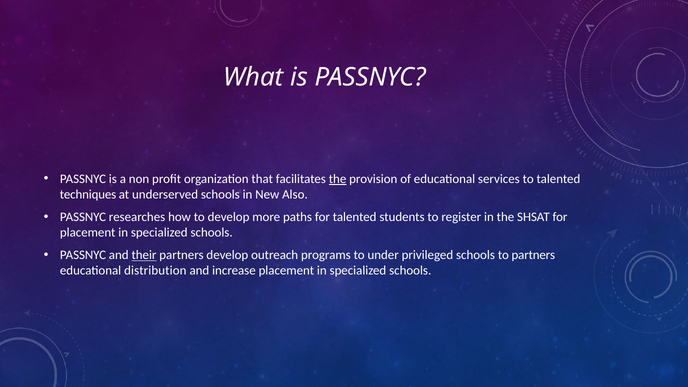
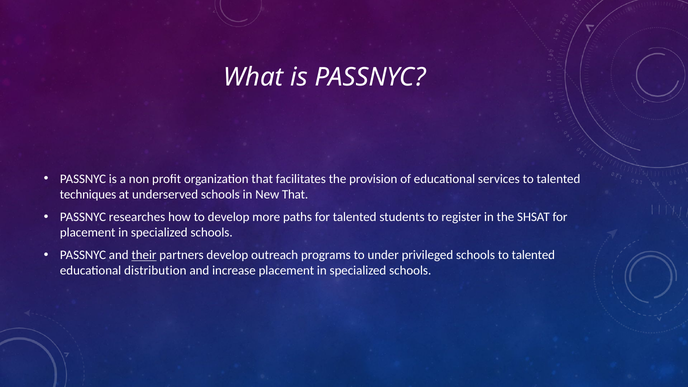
the at (338, 179) underline: present -> none
New Also: Also -> That
schools to partners: partners -> talented
